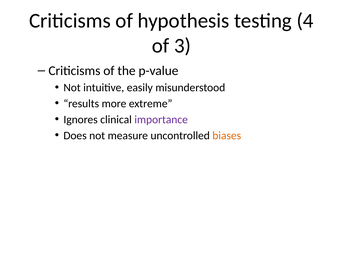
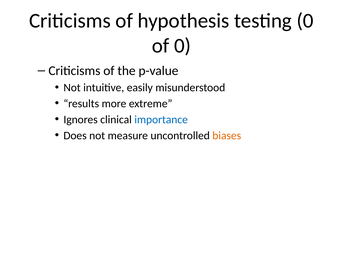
testing 4: 4 -> 0
of 3: 3 -> 0
importance colour: purple -> blue
